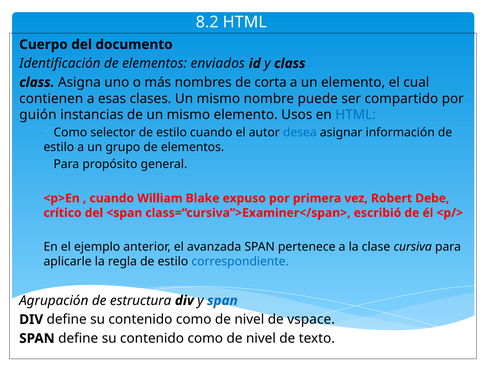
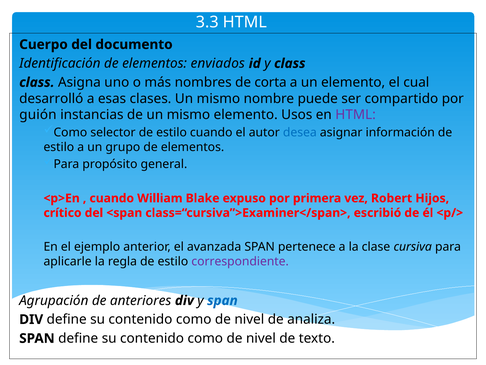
8.2: 8.2 -> 3.3
contienen: contienen -> desarrolló
HTML at (356, 115) colour: blue -> purple
Debe: Debe -> Hijos
correspondiente colour: blue -> purple
estructura: estructura -> anteriores
vspace: vspace -> analiza
